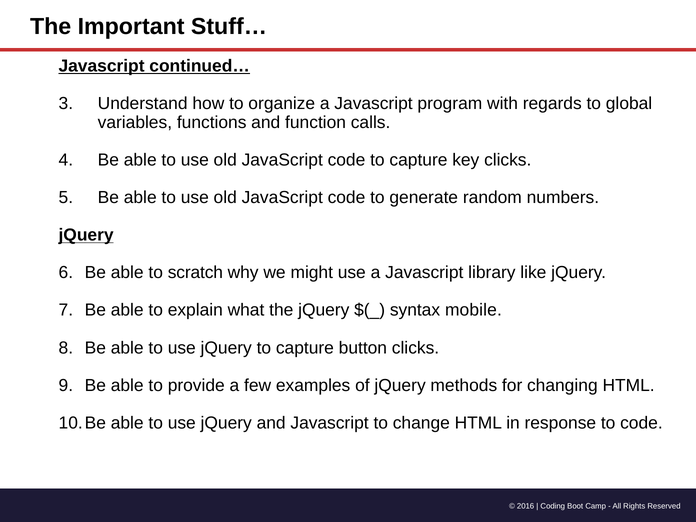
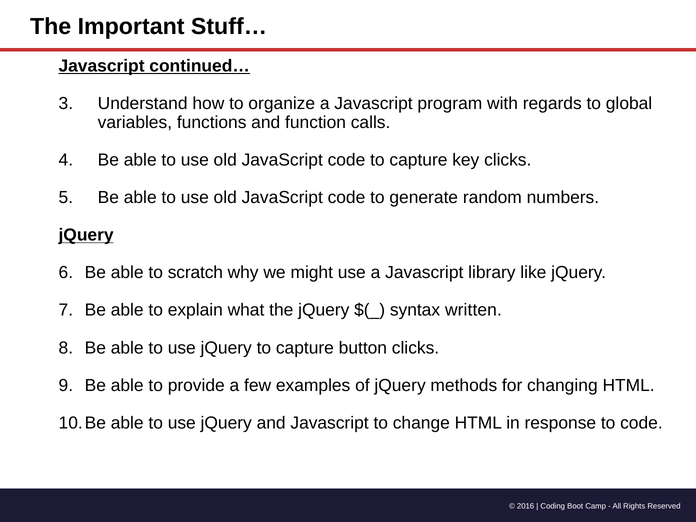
mobile: mobile -> written
